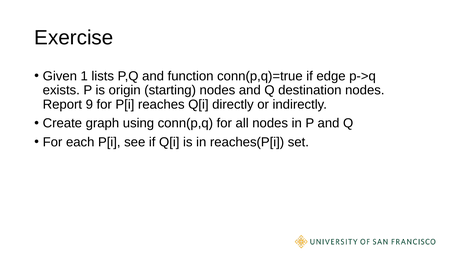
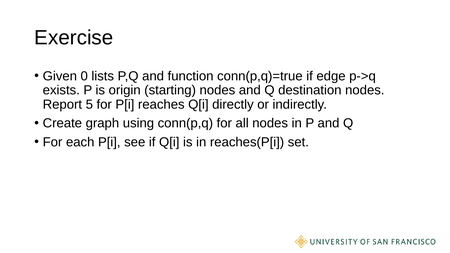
1: 1 -> 0
9: 9 -> 5
